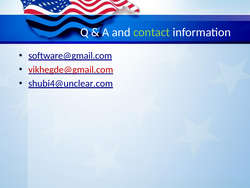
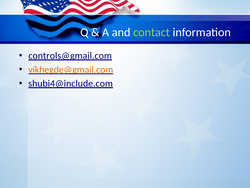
software@gmail.com: software@gmail.com -> controls@gmail.com
vikhegde@gmail.com colour: red -> orange
shubi4@unclear.com: shubi4@unclear.com -> shubi4@include.com
